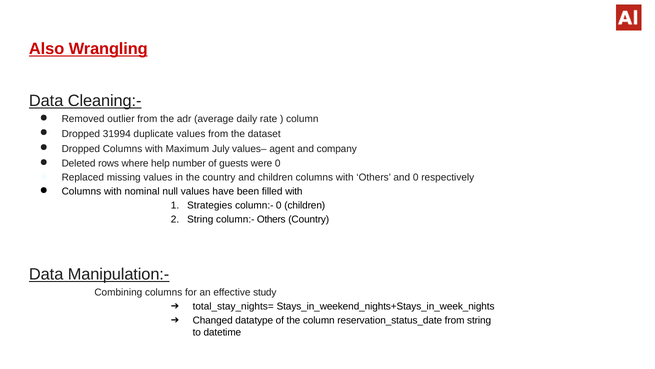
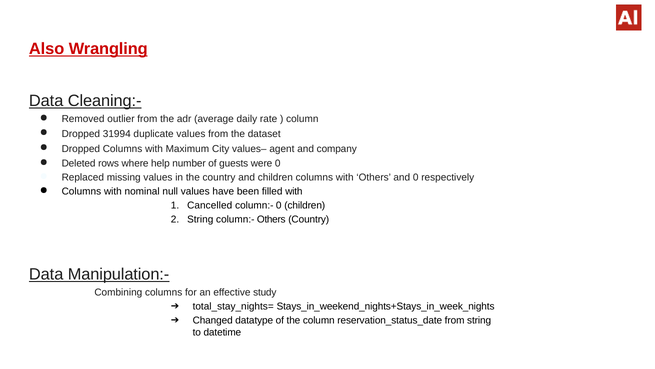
July: July -> City
Strategies: Strategies -> Cancelled
